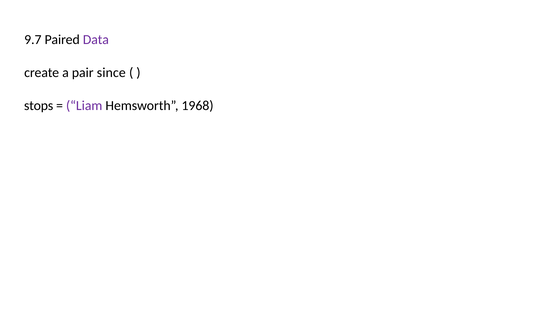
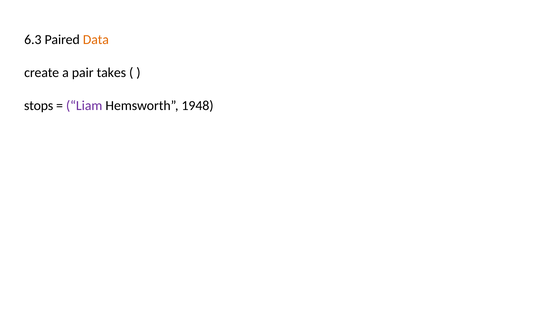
9.7: 9.7 -> 6.3
Data colour: purple -> orange
since: since -> takes
1968: 1968 -> 1948
